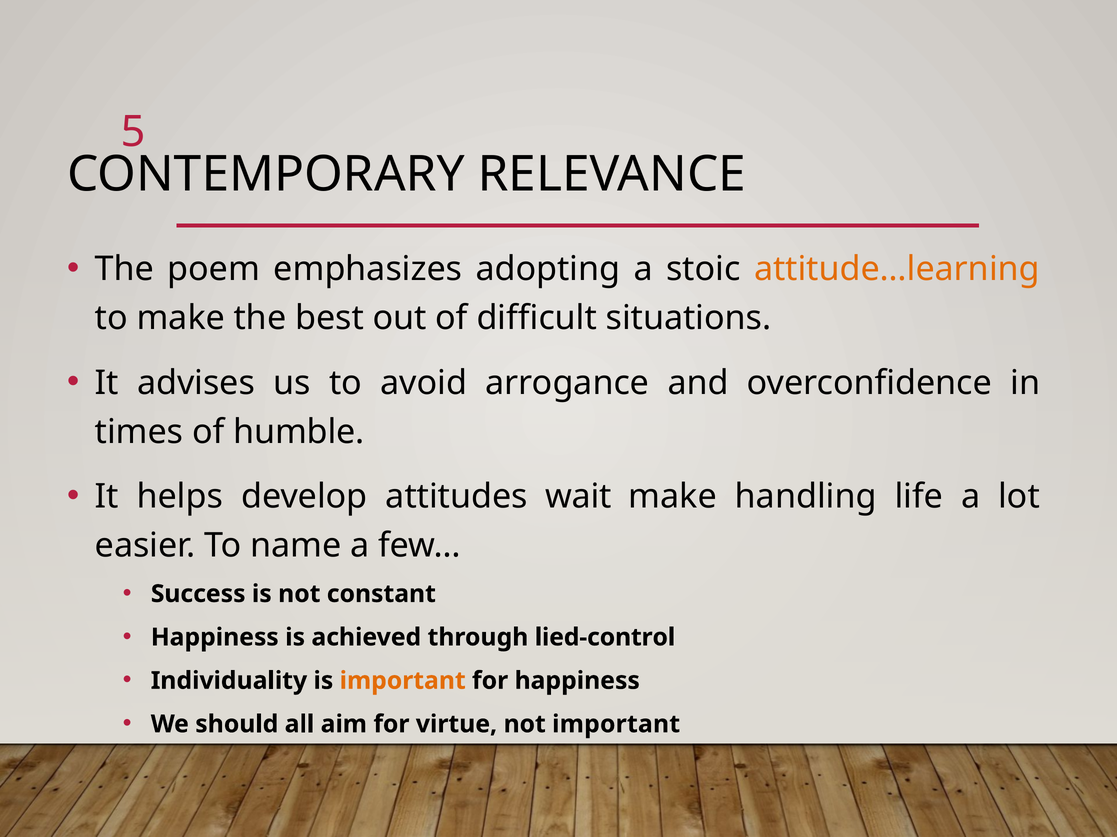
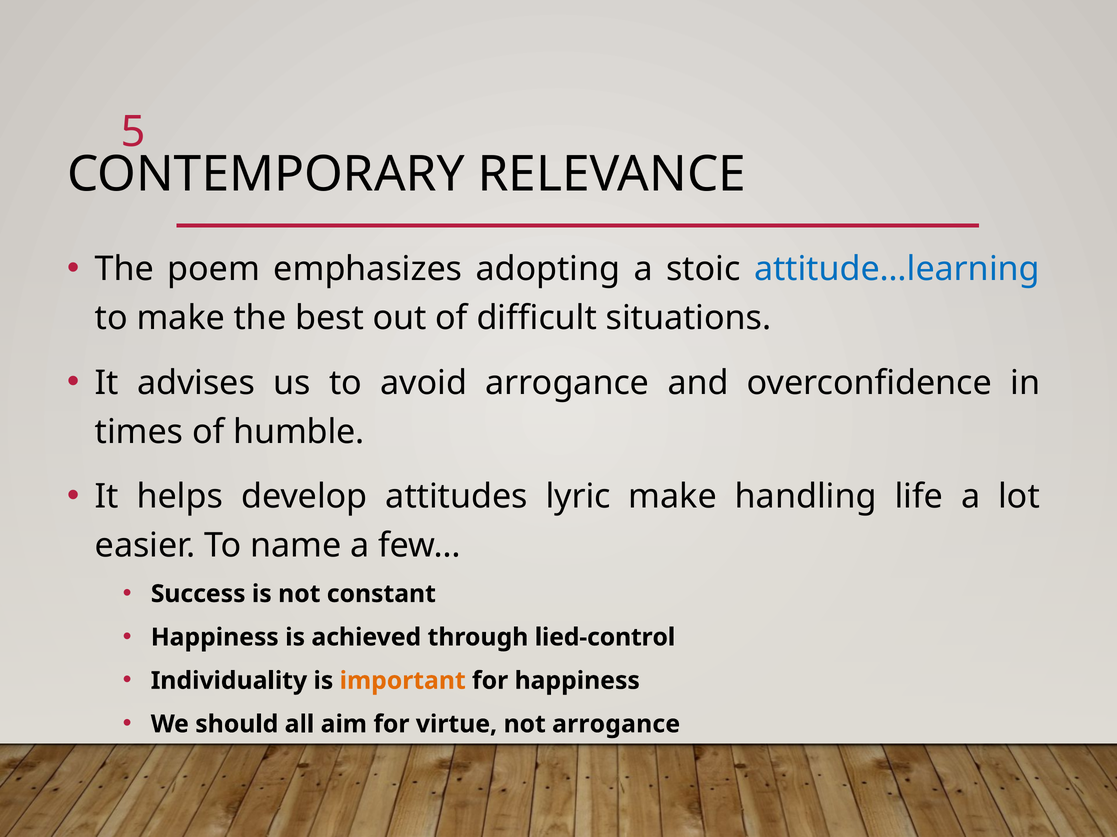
attitude…learning colour: orange -> blue
wait: wait -> lyric
not important: important -> arrogance
